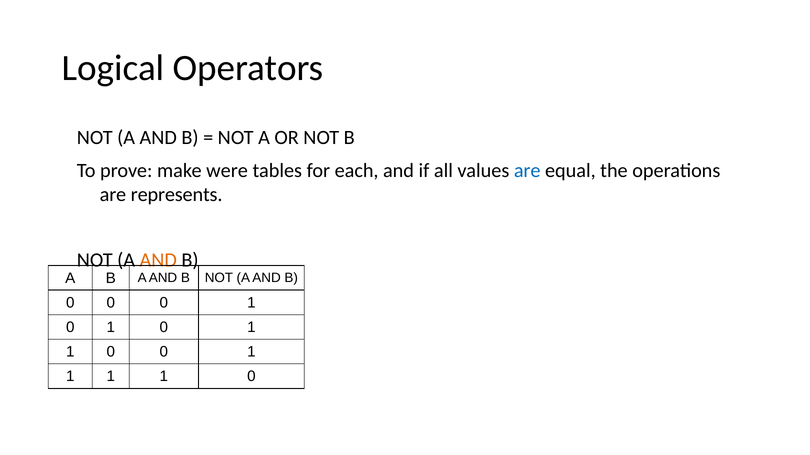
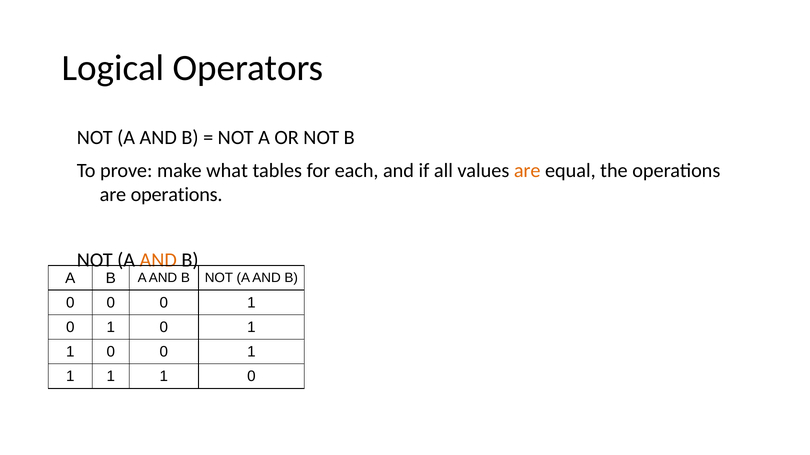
were: were -> what
are at (527, 171) colour: blue -> orange
are represents: represents -> operations
